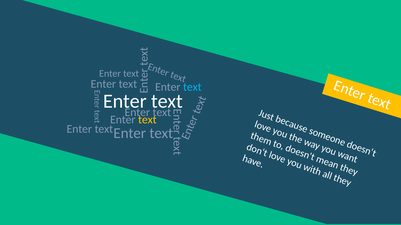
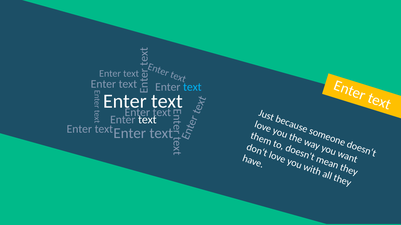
text at (147, 120) colour: yellow -> white
